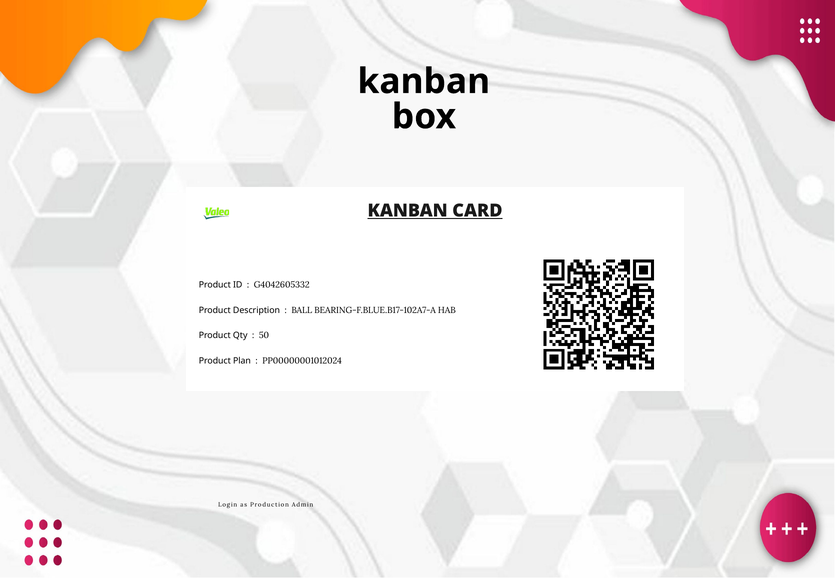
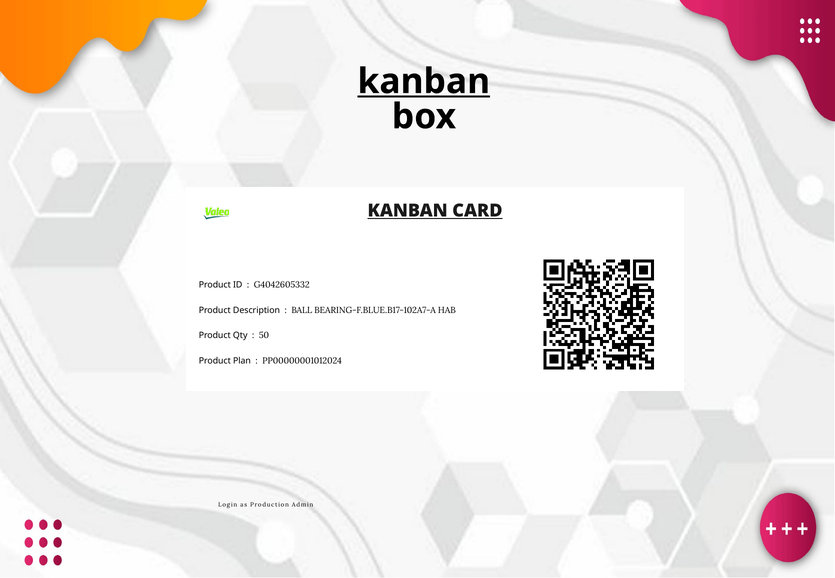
kanban at (424, 81) underline: none -> present
